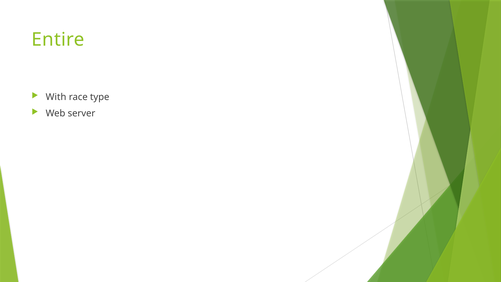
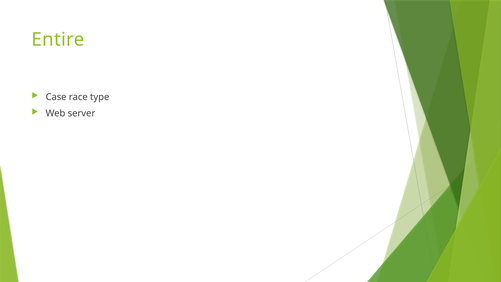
With: With -> Case
